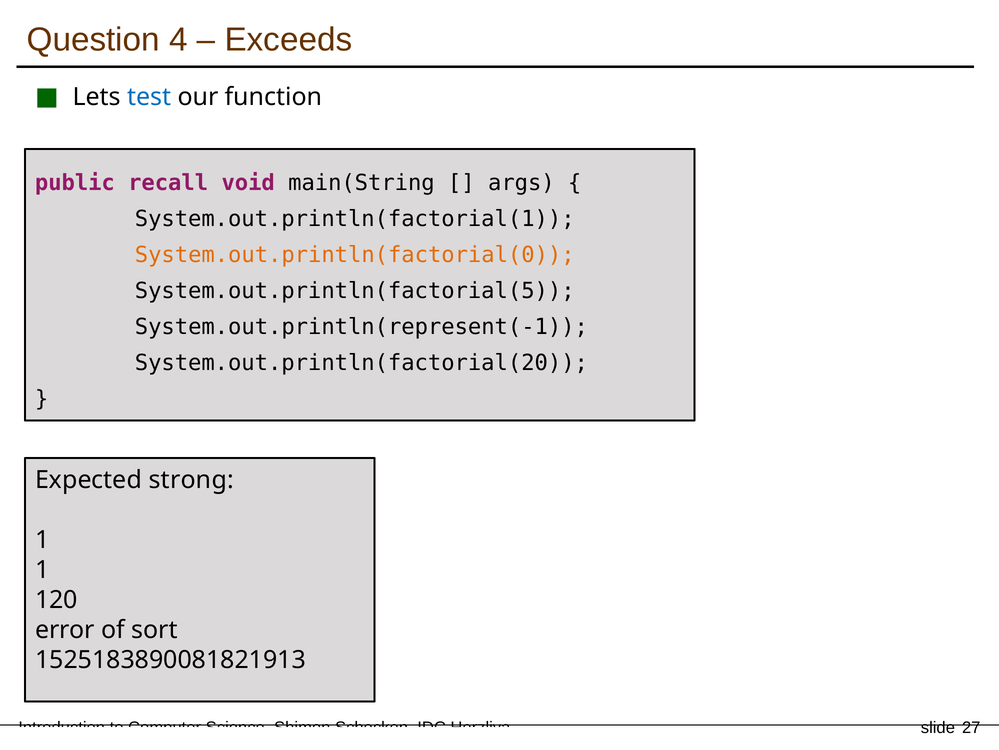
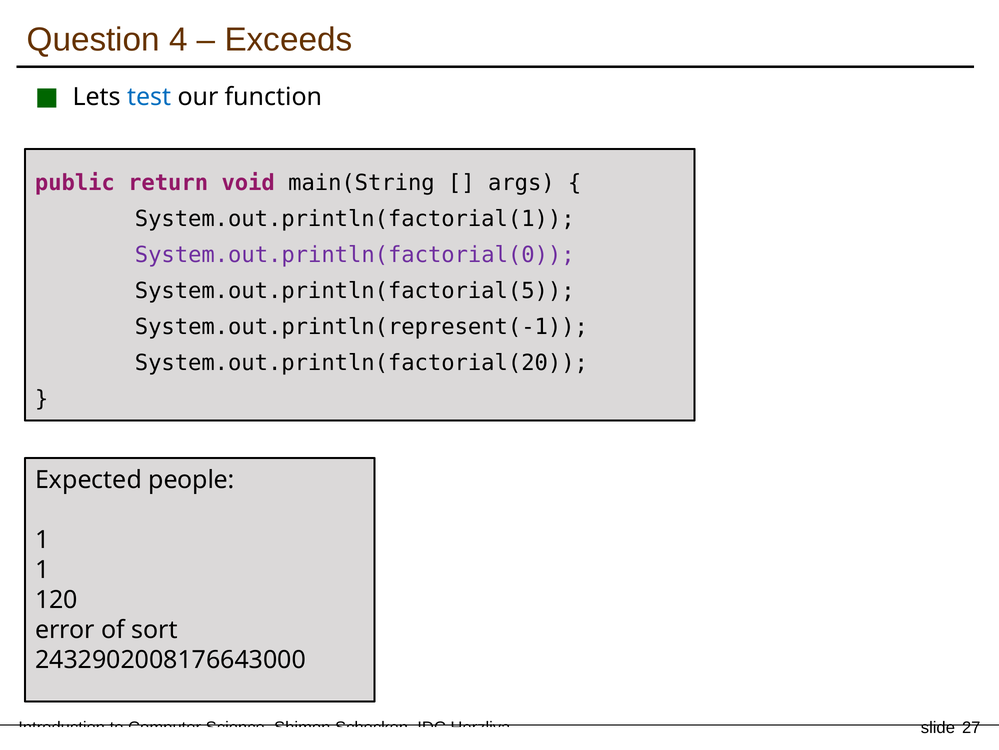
recall: recall -> return
System.out.println(factorial(0 colour: orange -> purple
strong: strong -> people
1525183890081821913: 1525183890081821913 -> 2432902008176643000
